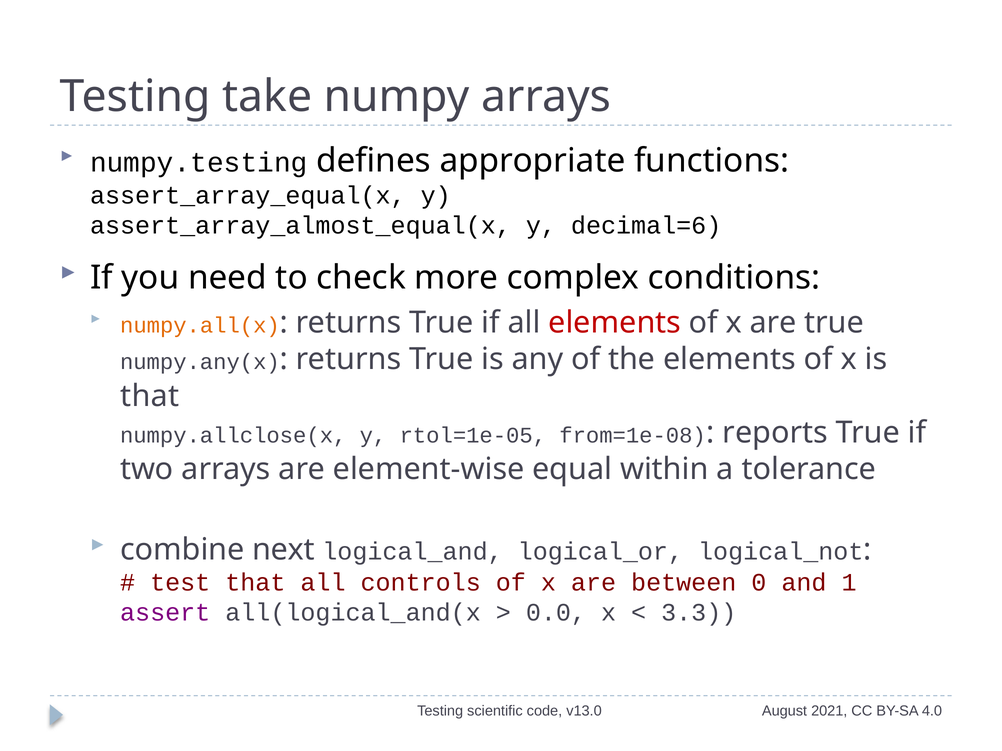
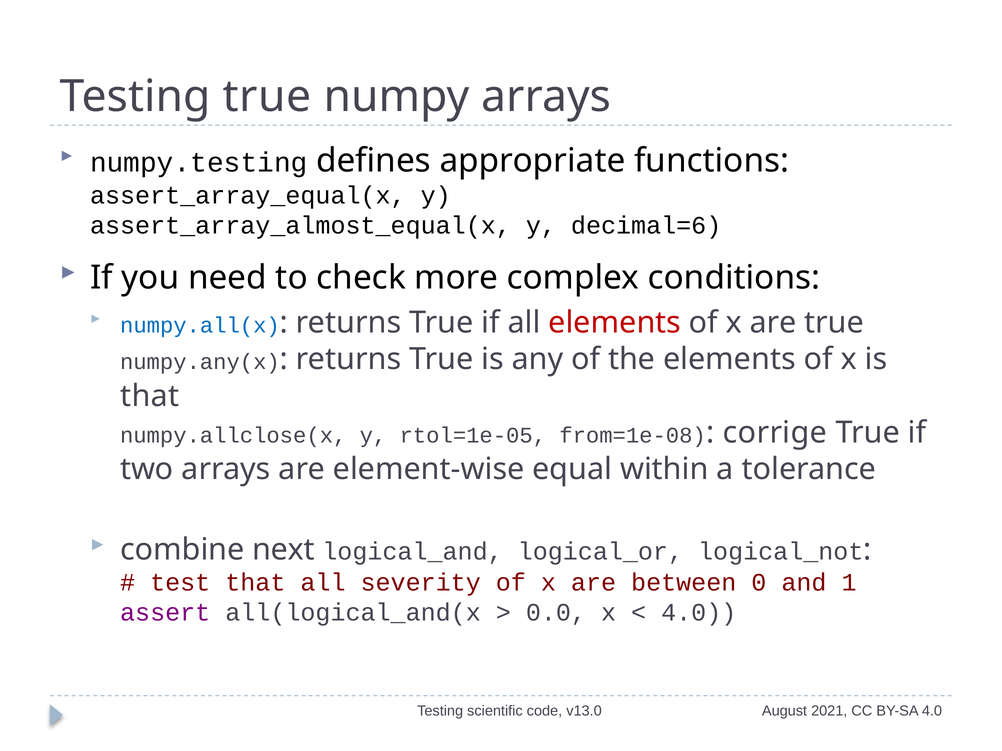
Testing take: take -> true
numpy.all(x colour: orange -> blue
reports: reports -> corrige
controls: controls -> severity
3.3 at (699, 613): 3.3 -> 4.0
